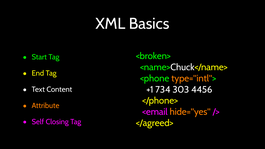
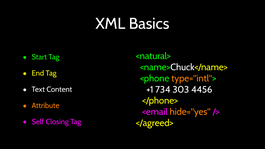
<broken>: <broken> -> <natural>
